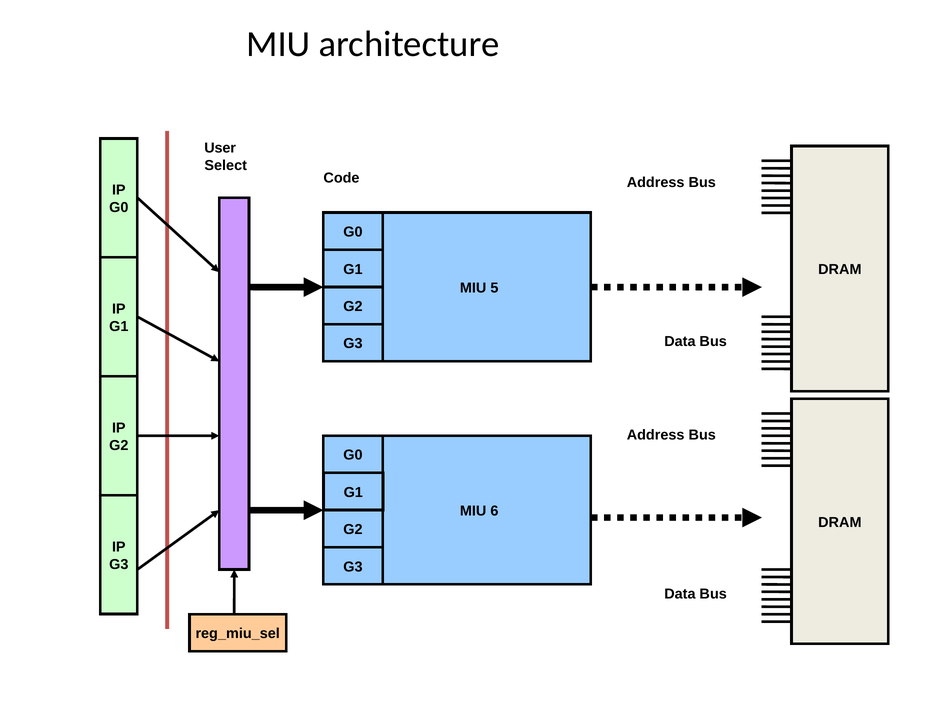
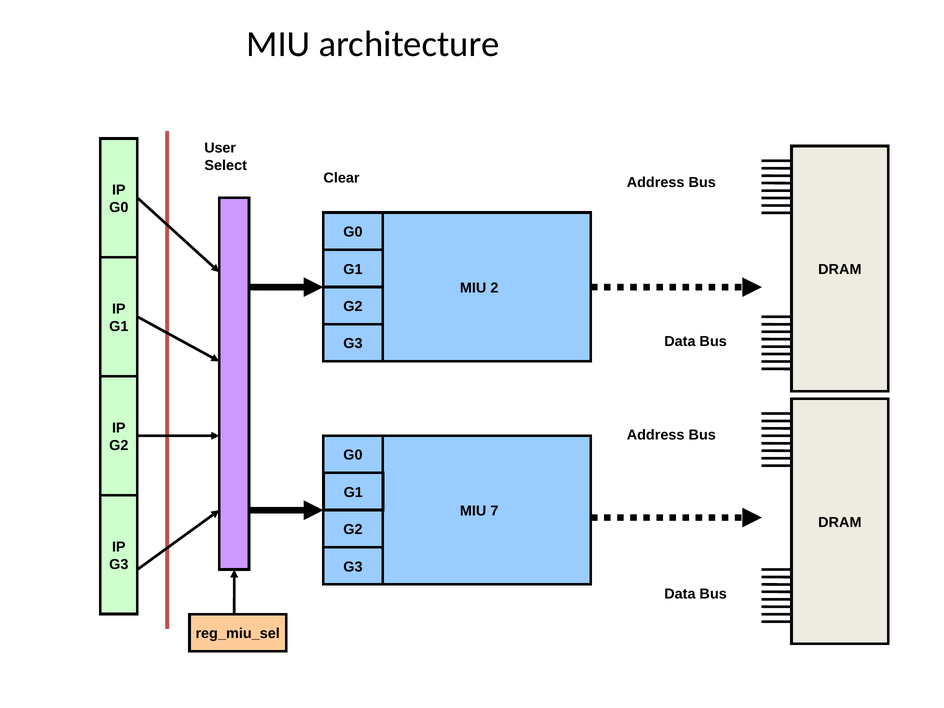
Code: Code -> Clear
5: 5 -> 2
6: 6 -> 7
